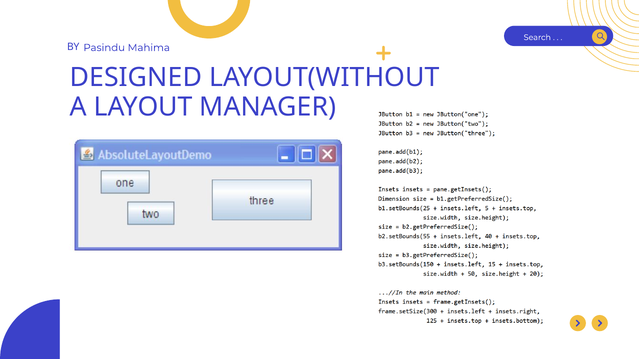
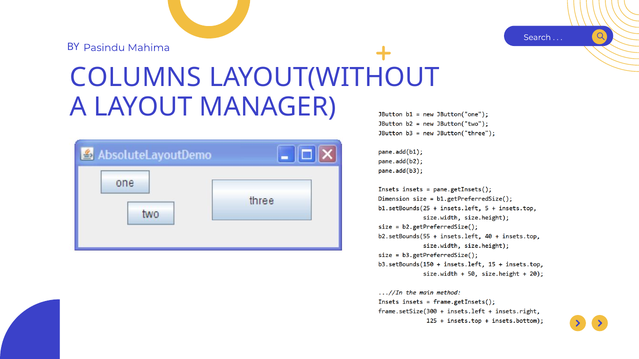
DESIGNED: DESIGNED -> COLUMNS
